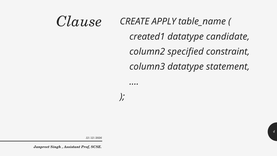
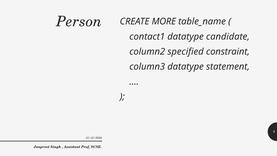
Clause: Clause -> Person
APPLY: APPLY -> MORE
created1: created1 -> contact1
